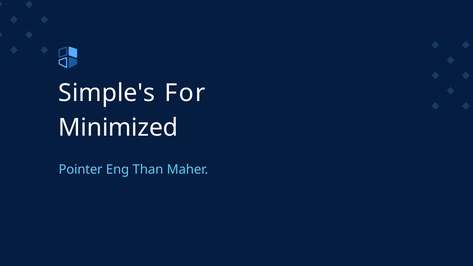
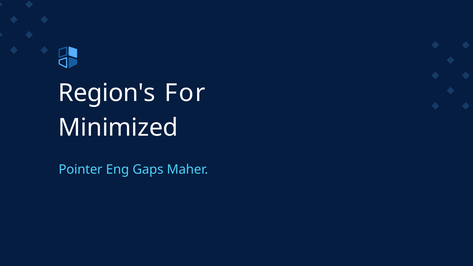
Simple's: Simple's -> Region's
Than: Than -> Gaps
